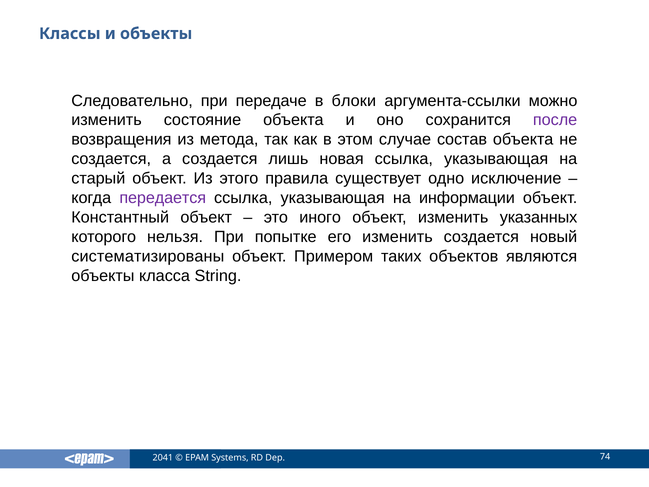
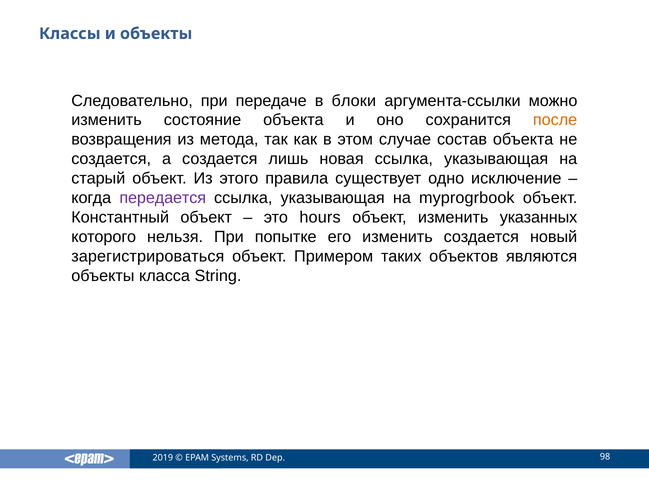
после colour: purple -> orange
информации: информации -> myprogrbook
иного: иного -> hours
систематизированы: систематизированы -> зарегистрироваться
2041: 2041 -> 2019
74: 74 -> 98
